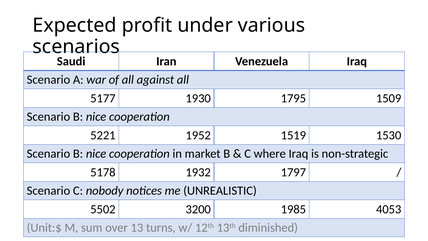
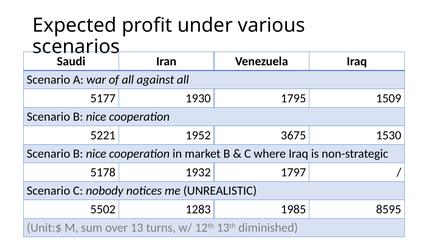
1519: 1519 -> 3675
3200: 3200 -> 1283
4053: 4053 -> 8595
